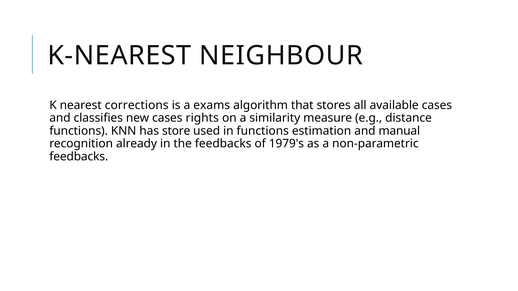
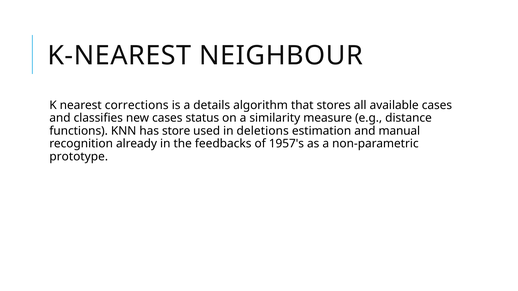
exams: exams -> details
rights: rights -> status
in functions: functions -> deletions
1979's: 1979's -> 1957's
feedbacks at (79, 157): feedbacks -> prototype
